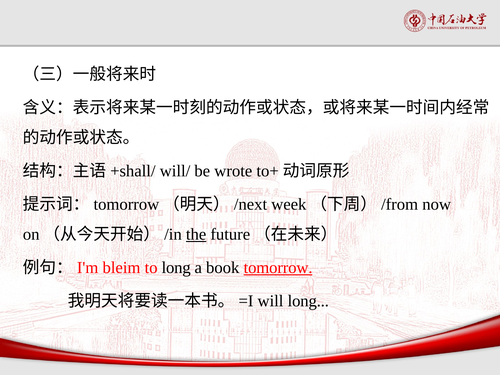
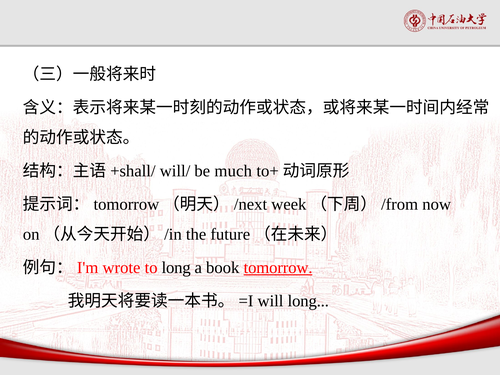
wrote: wrote -> much
the underline: present -> none
bleim: bleim -> wrote
